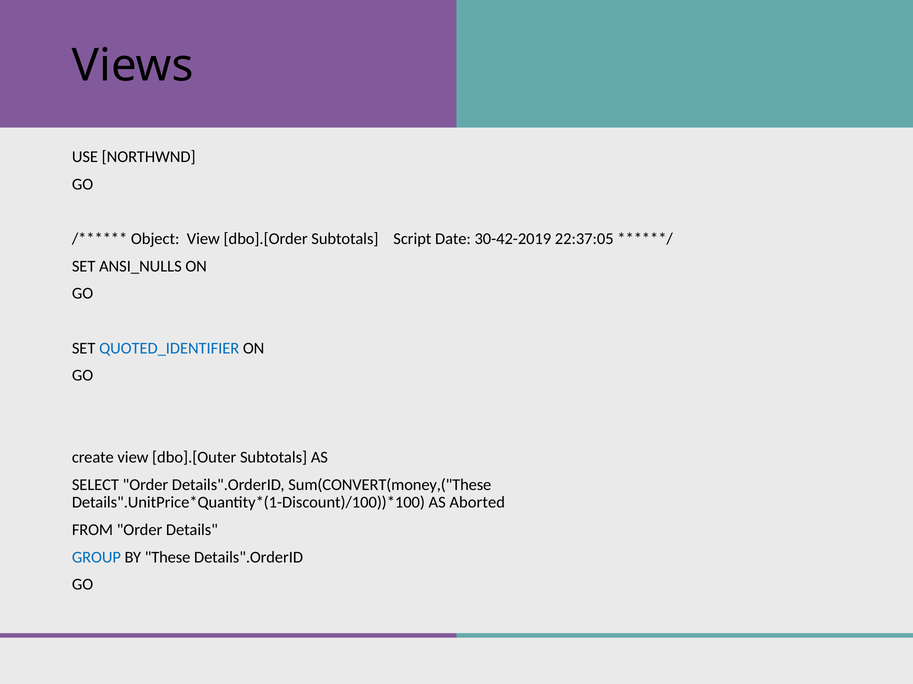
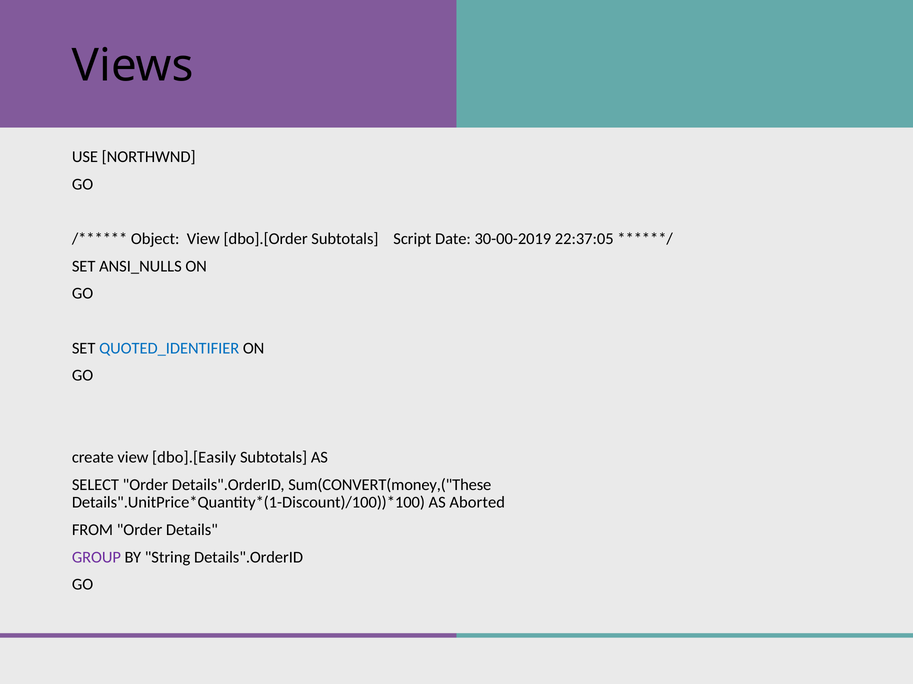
30-42-2019: 30-42-2019 -> 30-00-2019
dbo].[Outer: dbo].[Outer -> dbo].[Easily
GROUP colour: blue -> purple
These: These -> String
